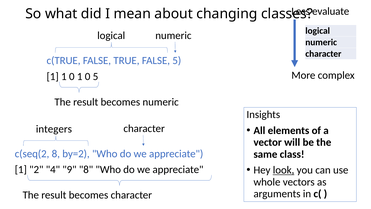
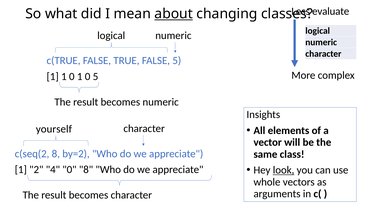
about underline: none -> present
integers: integers -> yourself
4 9: 9 -> 0
